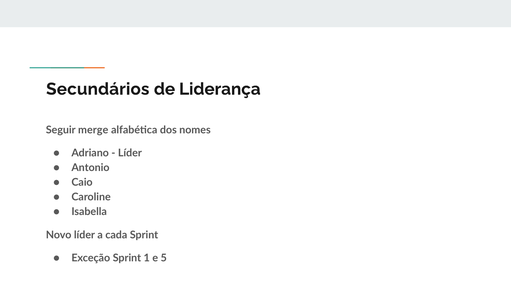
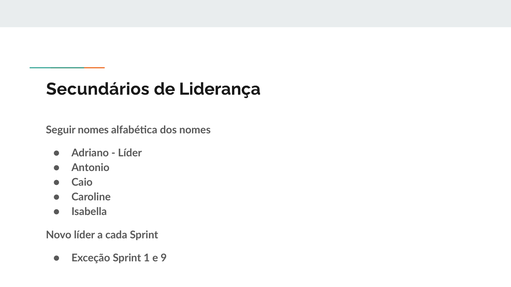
Seguir merge: merge -> nomes
5: 5 -> 9
